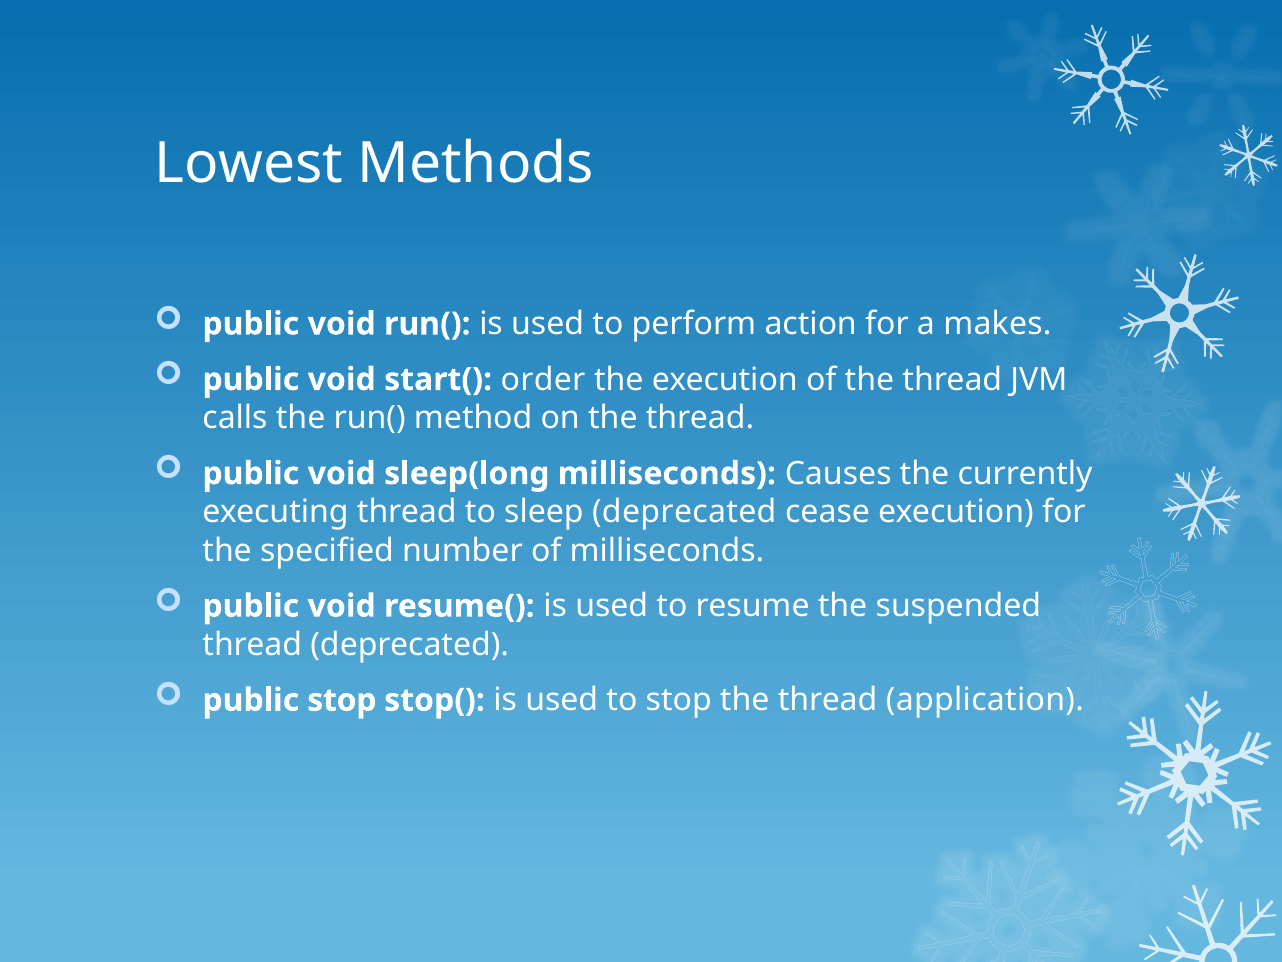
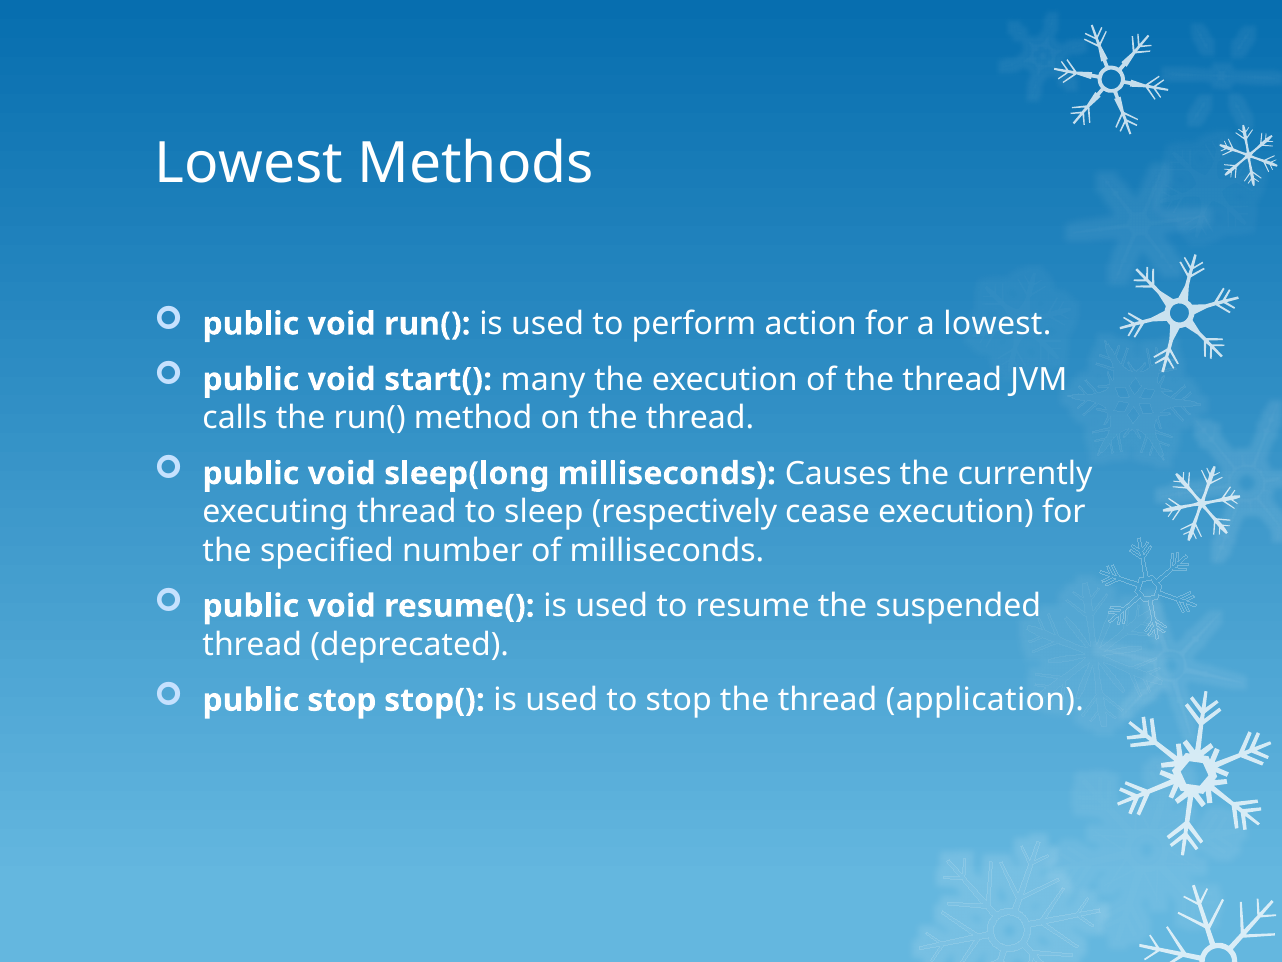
a makes: makes -> lowest
order: order -> many
sleep deprecated: deprecated -> respectively
